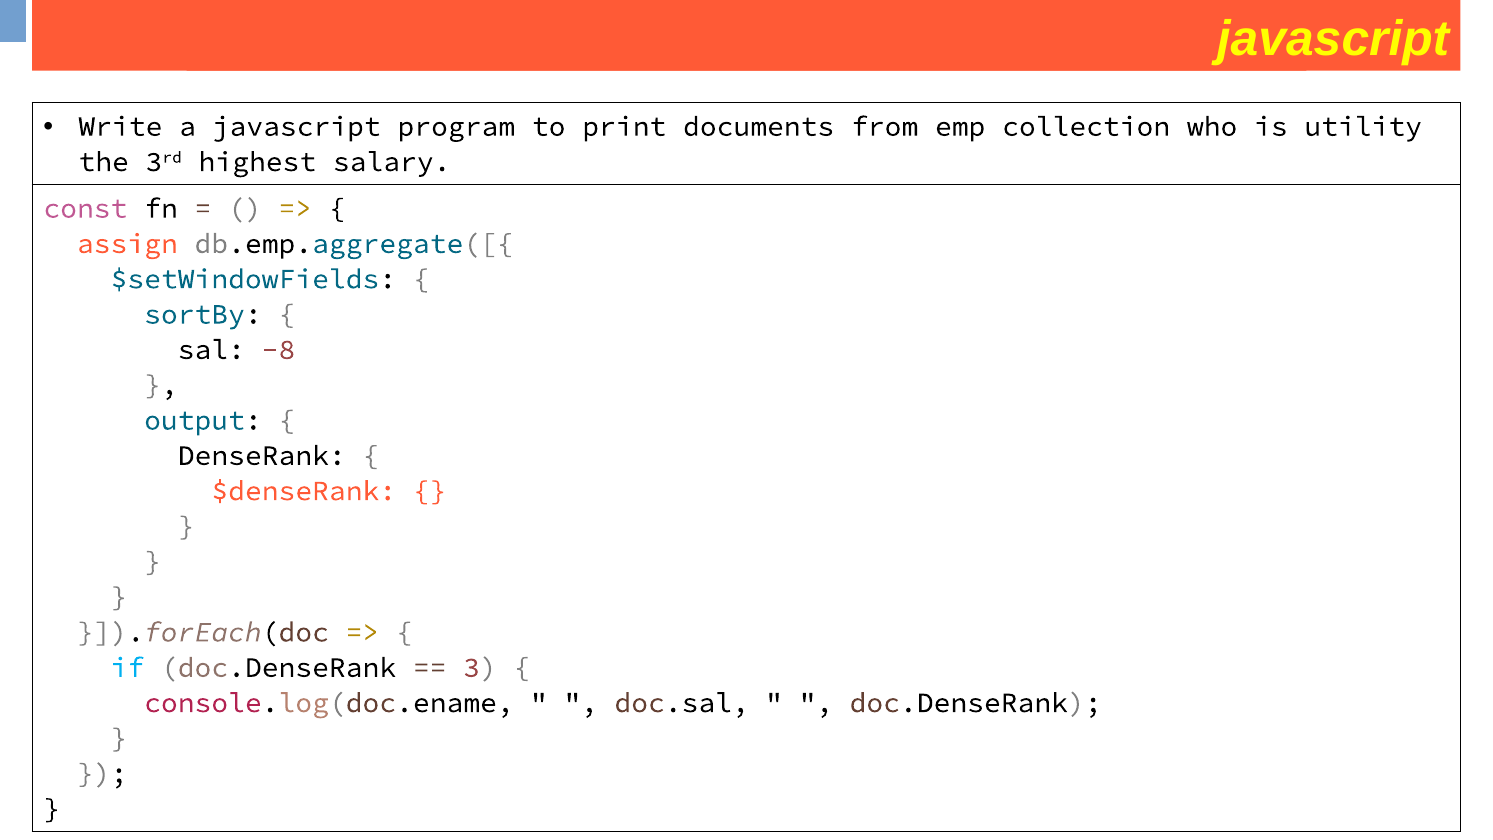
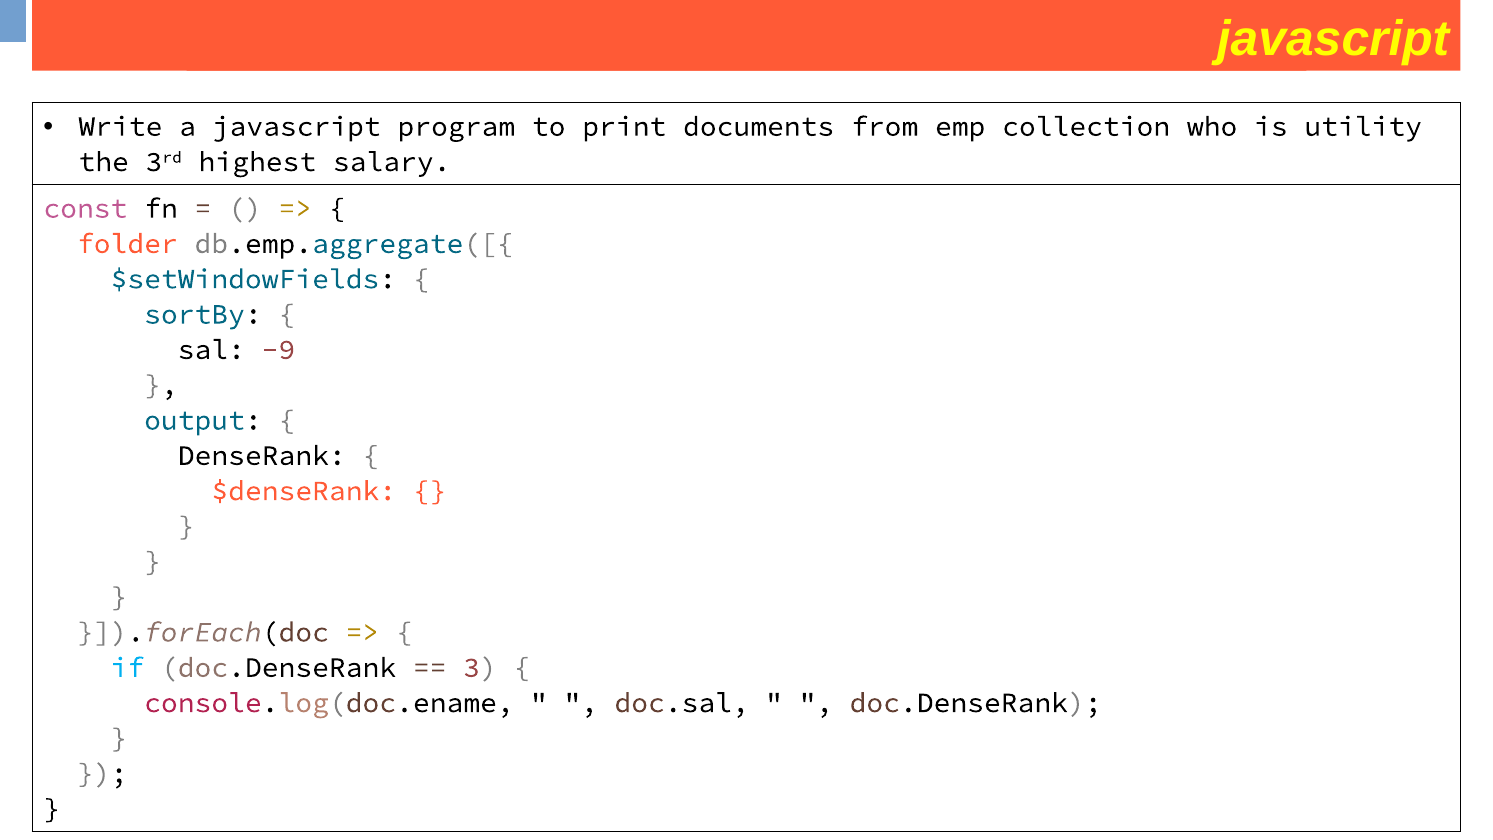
assign: assign -> folder
-8: -8 -> -9
